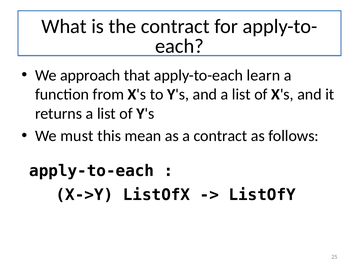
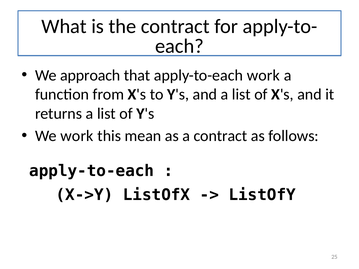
apply-to-each learn: learn -> work
We must: must -> work
